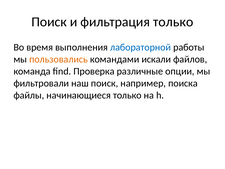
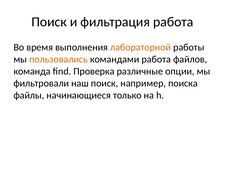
фильтрация только: только -> работа
лабораторной colour: blue -> orange
командами искали: искали -> работа
